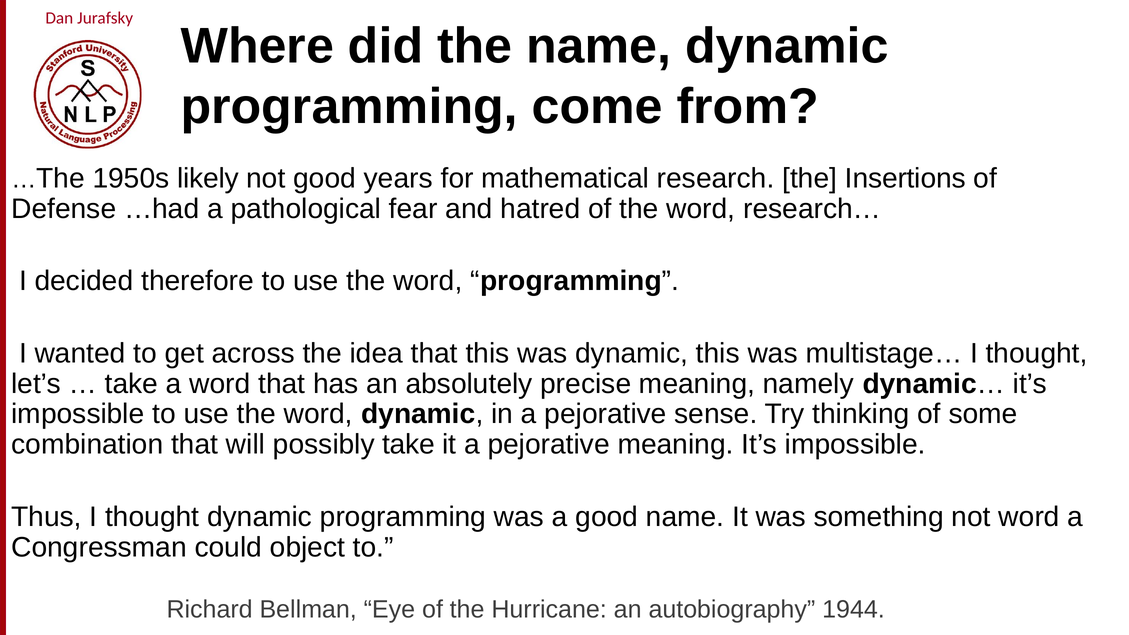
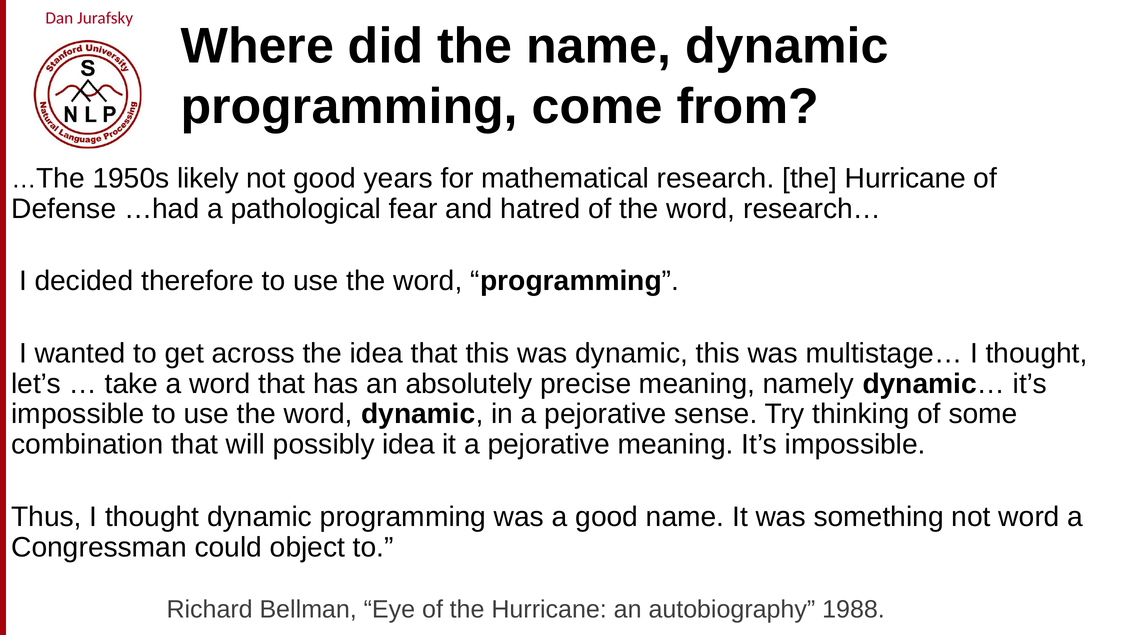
research the Insertions: Insertions -> Hurricane
possibly take: take -> idea
1944: 1944 -> 1988
